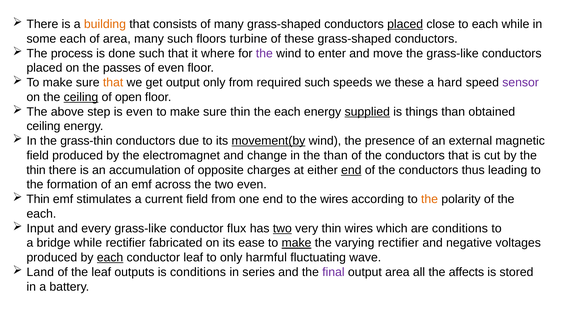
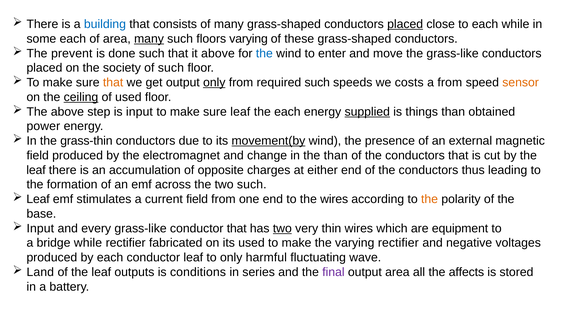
building colour: orange -> blue
many at (149, 39) underline: none -> present
floors turbine: turbine -> varying
process: process -> prevent
it where: where -> above
the at (264, 53) colour: purple -> blue
passes: passes -> society
of even: even -> such
only at (214, 83) underline: none -> present
we these: these -> costs
a hard: hard -> from
sensor colour: purple -> orange
of open: open -> used
is even: even -> input
sure thin: thin -> leaf
ceiling at (43, 126): ceiling -> power
thin at (36, 170): thin -> leaf
end at (351, 170) underline: present -> none
two even: even -> such
Thin at (38, 199): Thin -> Leaf
each at (41, 214): each -> base
conductor flux: flux -> that
are conditions: conditions -> equipment
its ease: ease -> used
make at (297, 243) underline: present -> none
each at (110, 258) underline: present -> none
